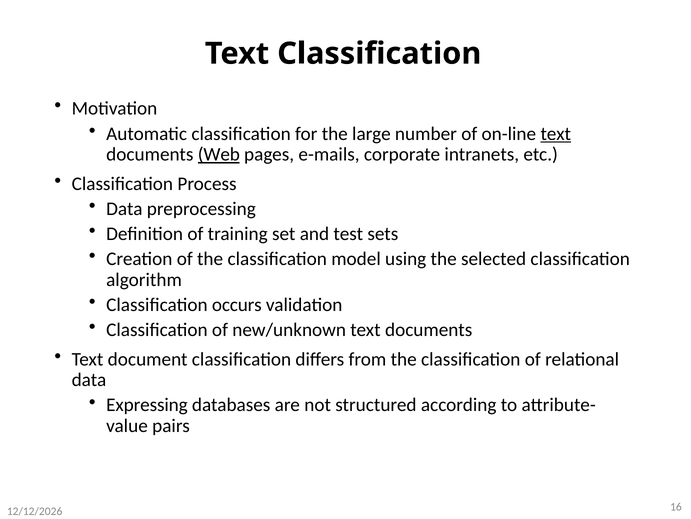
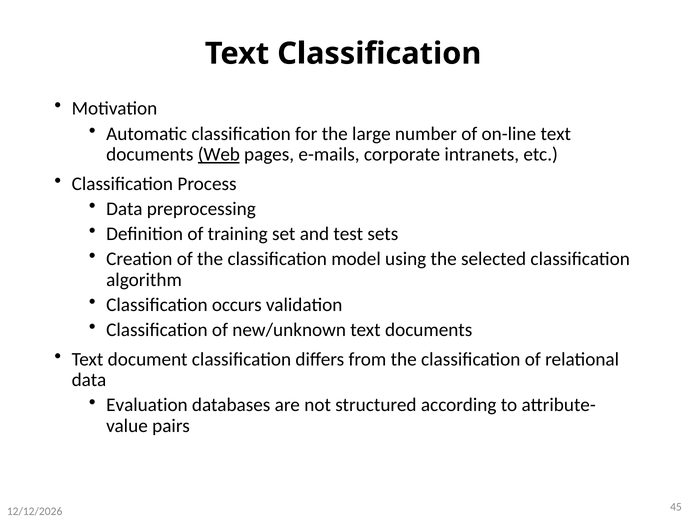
text at (556, 133) underline: present -> none
Expressing: Expressing -> Evaluation
16: 16 -> 45
